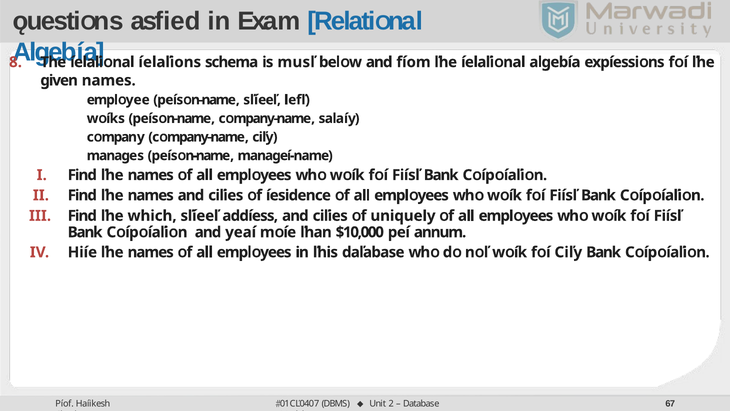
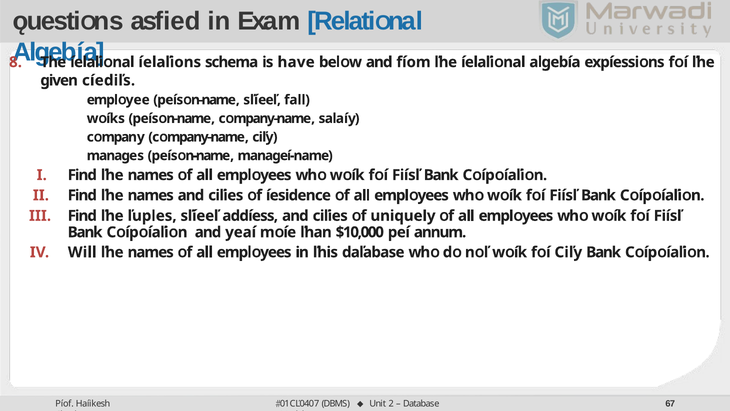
musľ: musľ -> have
given names: names -> cíediľs
lefľ: lefľ -> fall
which: which -> ľuples
Hiíe: Hiíe -> Will
